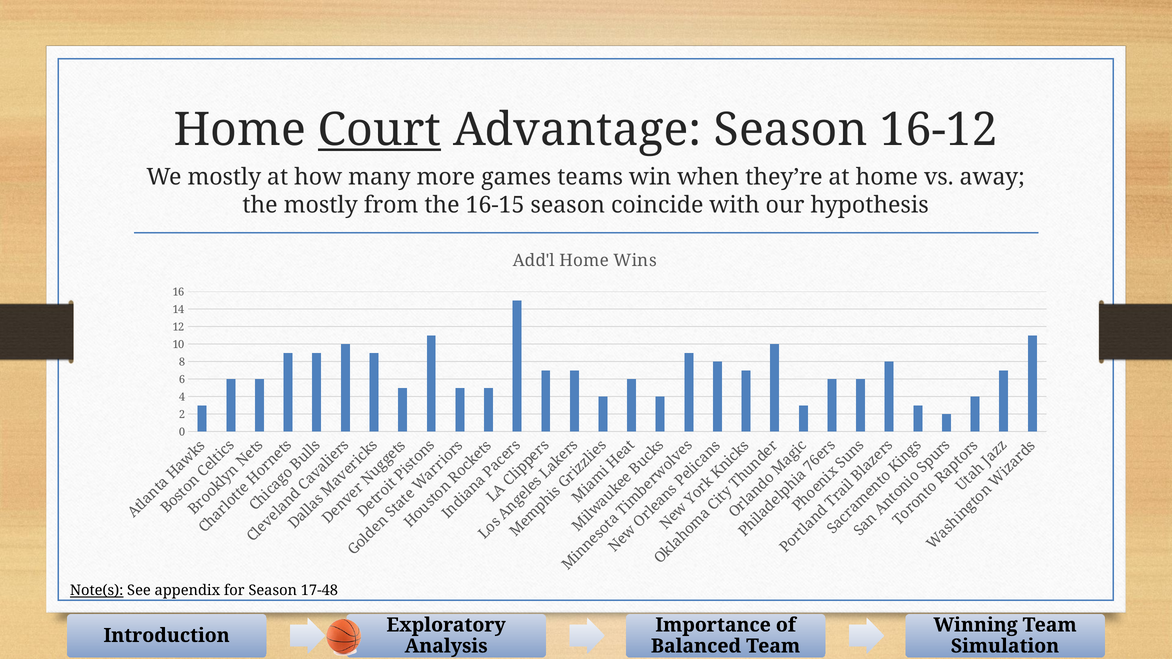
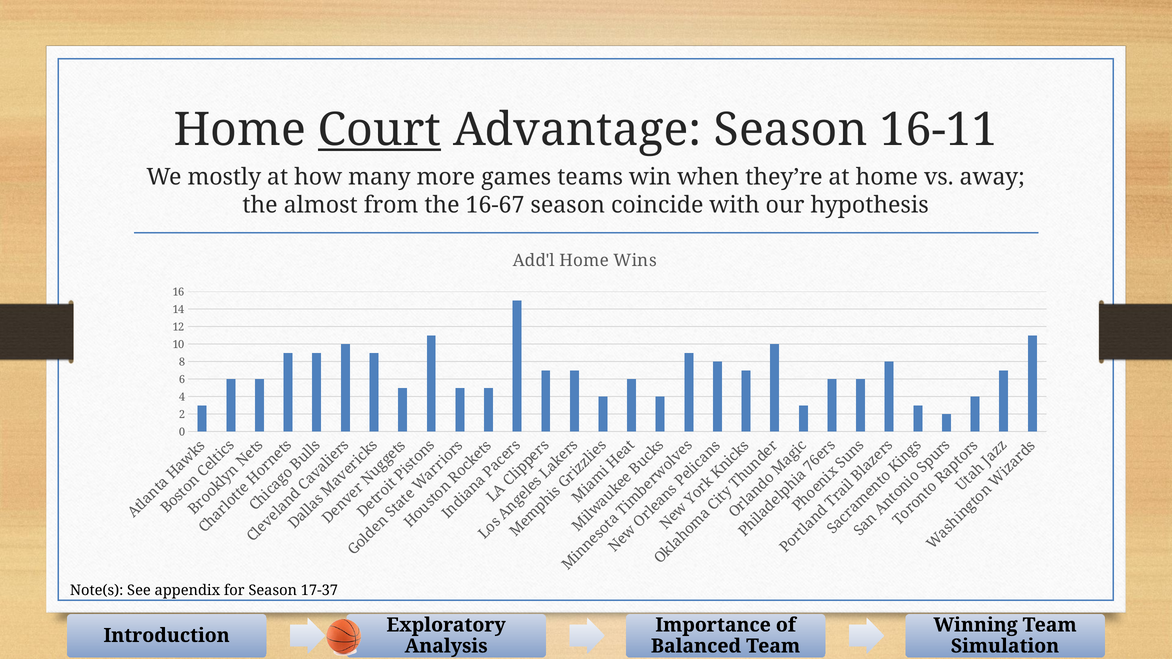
16-12: 16-12 -> 16-11
the mostly: mostly -> almost
16-15: 16-15 -> 16-67
Note(s underline: present -> none
17-48: 17-48 -> 17-37
